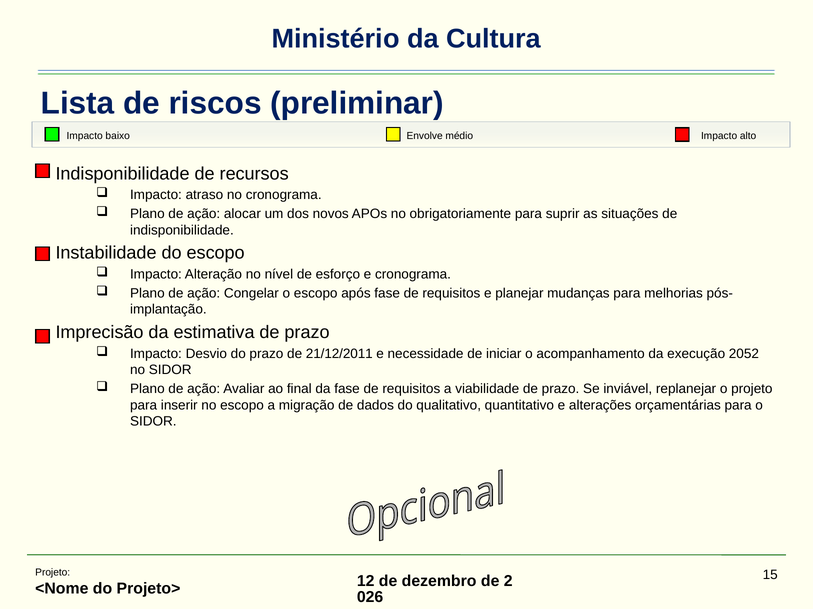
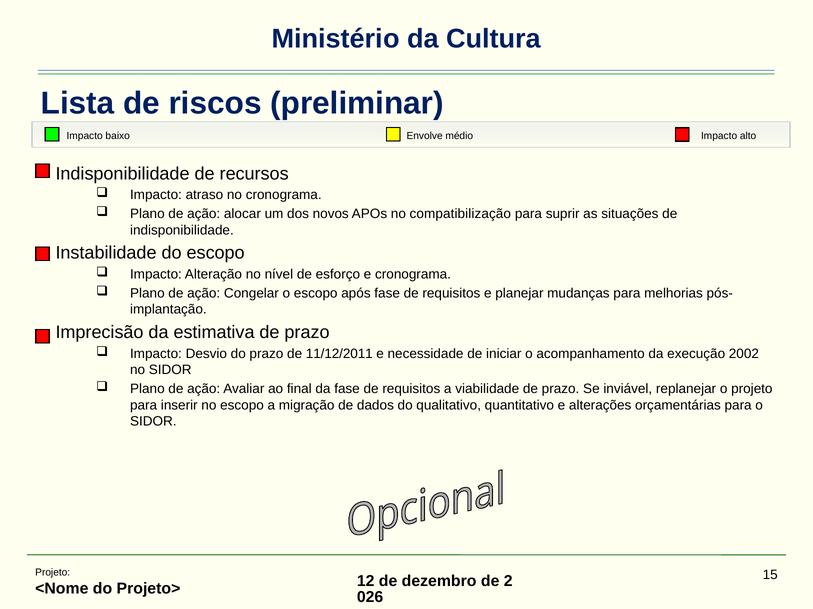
obrigatoriamente: obrigatoriamente -> compatibilização
21/12/2011: 21/12/2011 -> 11/12/2011
2052: 2052 -> 2002
